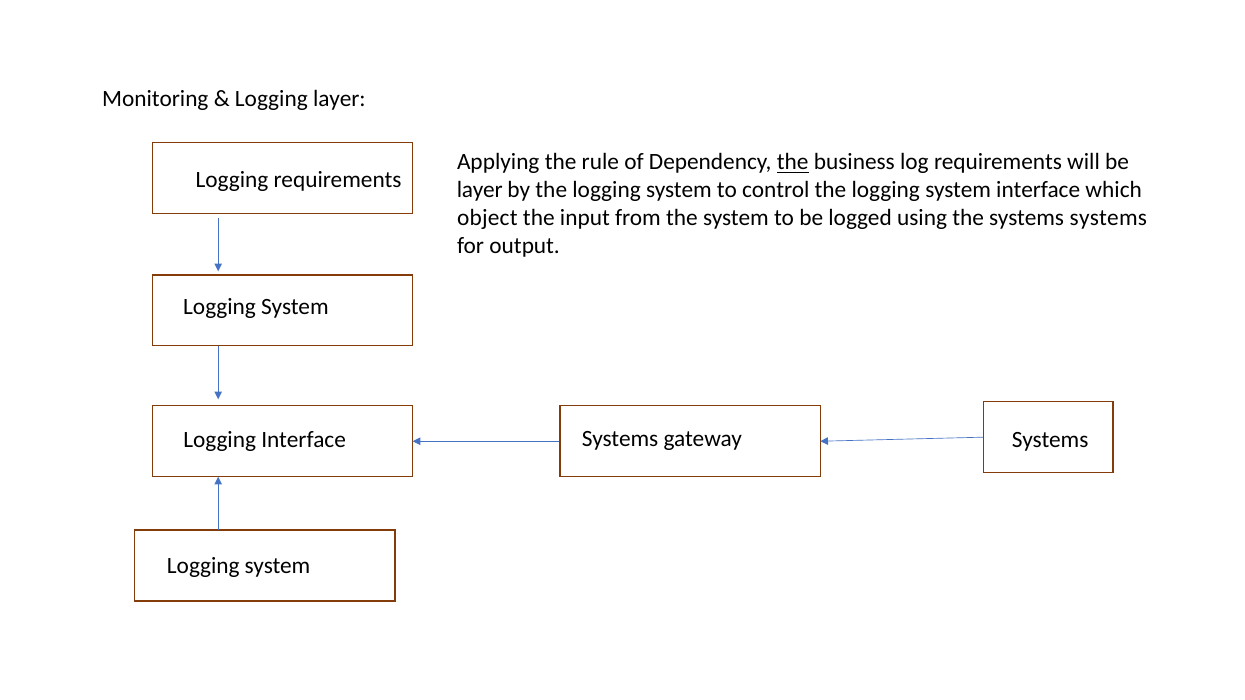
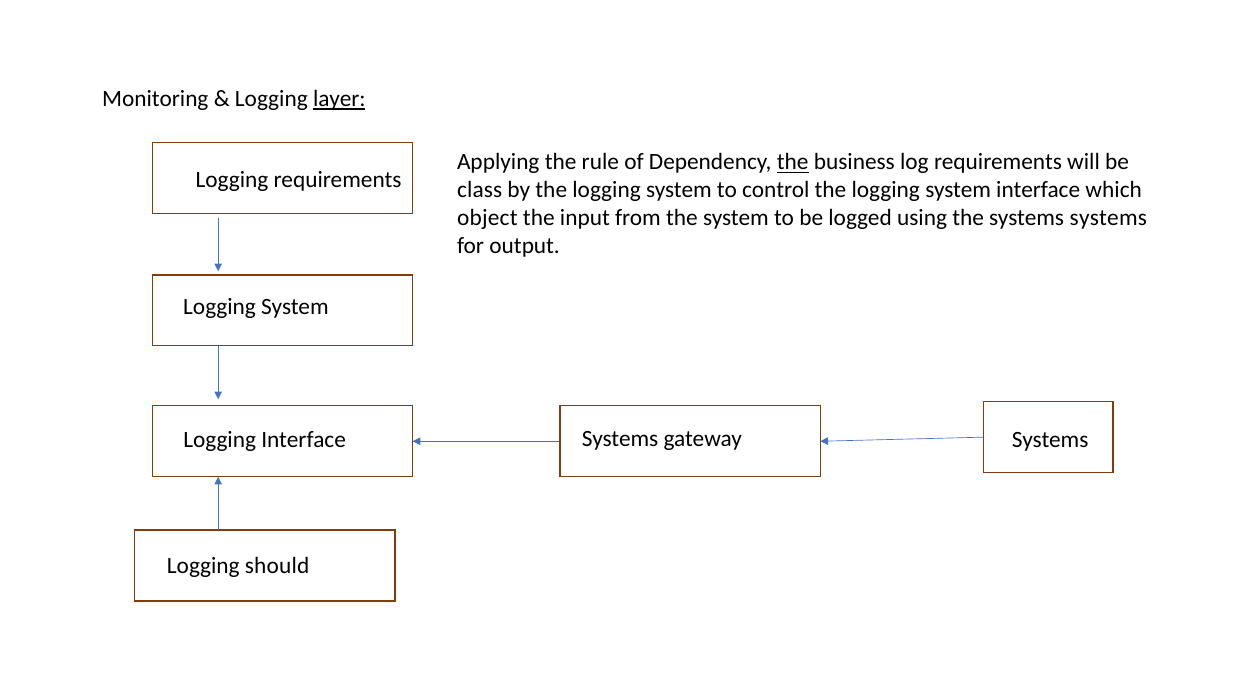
layer at (339, 99) underline: none -> present
layer at (480, 190): layer -> class
system at (277, 566): system -> should
